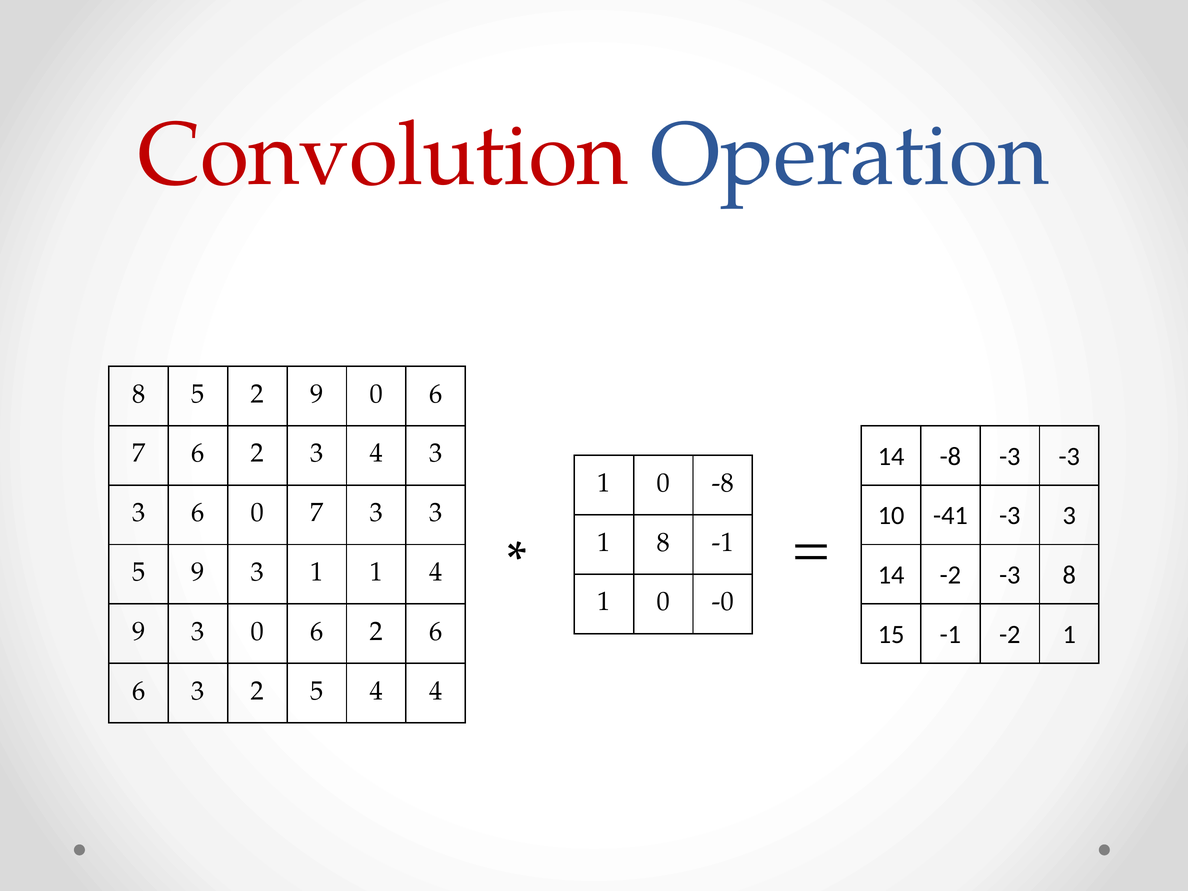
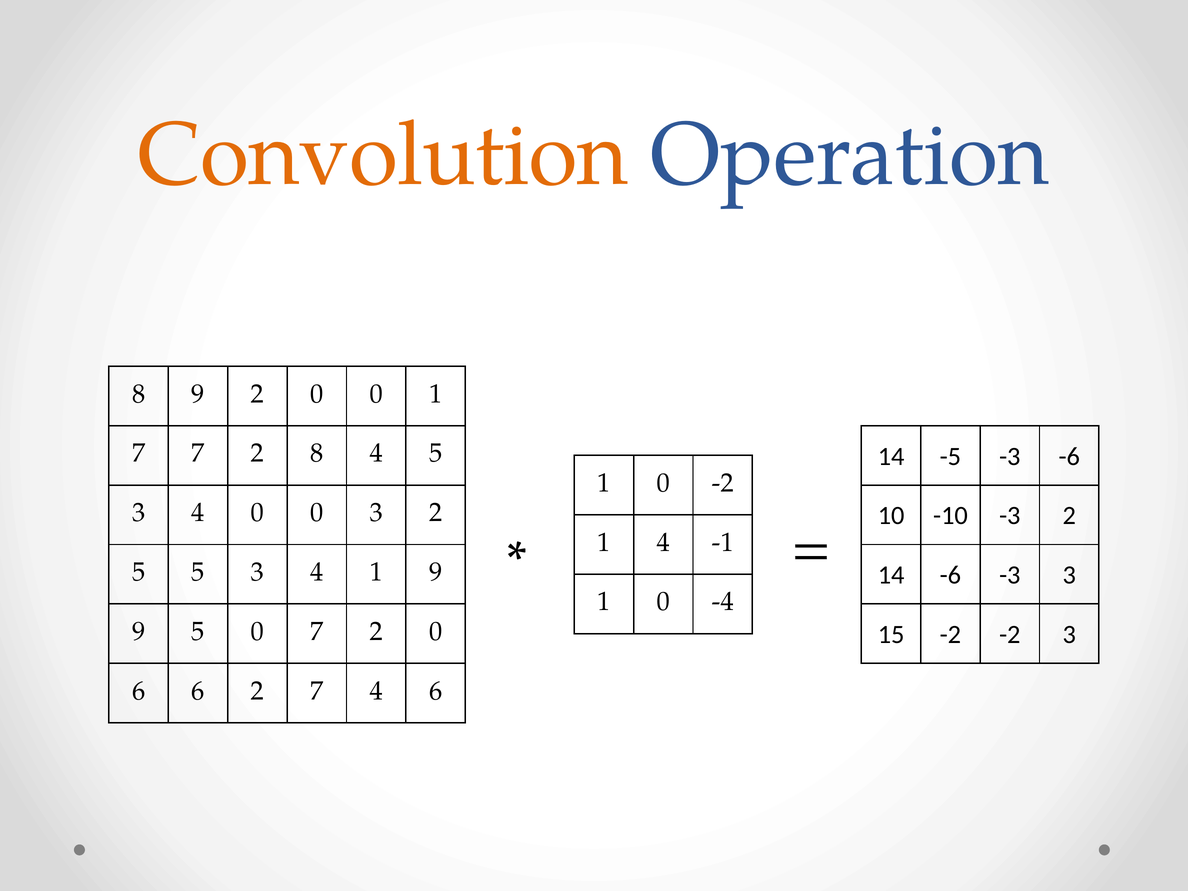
Convolution colour: red -> orange
8 5: 5 -> 9
9 at (317, 394): 9 -> 0
6 at (436, 394): 6 -> 1
14 -8: -8 -> -5
-3 -3: -3 -> -6
7 6: 6 -> 7
2 3: 3 -> 8
4 3: 3 -> 5
0 -8: -8 -> -2
-41: -41 -> -10
-3 3: 3 -> 2
6 at (198, 513): 6 -> 4
7 at (317, 513): 7 -> 0
3 at (436, 513): 3 -> 2
1 8: 8 -> 4
14 -2: -2 -> -6
-3 8: 8 -> 3
5 9: 9 -> 5
1 at (317, 572): 1 -> 4
1 4: 4 -> 9
-0: -0 -> -4
15 -1: -1 -> -2
-2 1: 1 -> 3
3 at (198, 631): 3 -> 5
6 at (317, 631): 6 -> 7
6 at (436, 631): 6 -> 0
6 3: 3 -> 6
2 5: 5 -> 7
4 4: 4 -> 6
